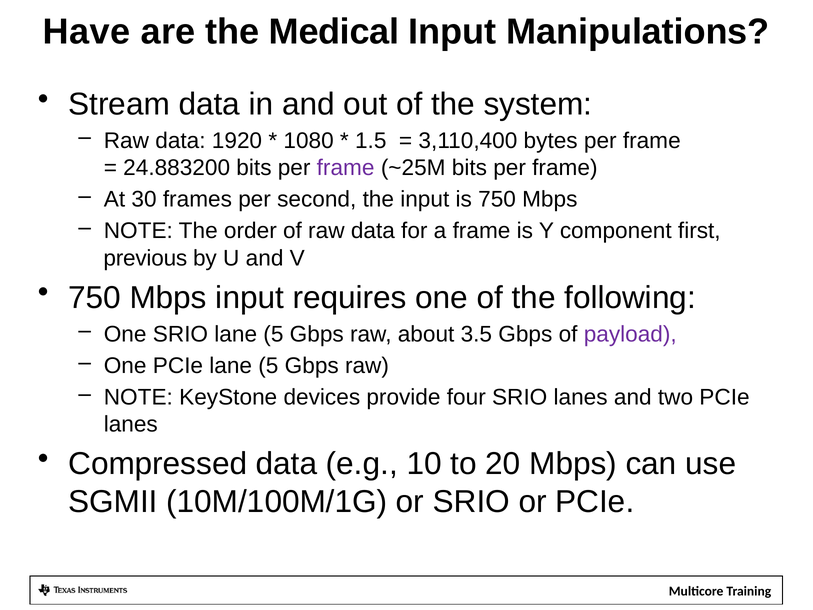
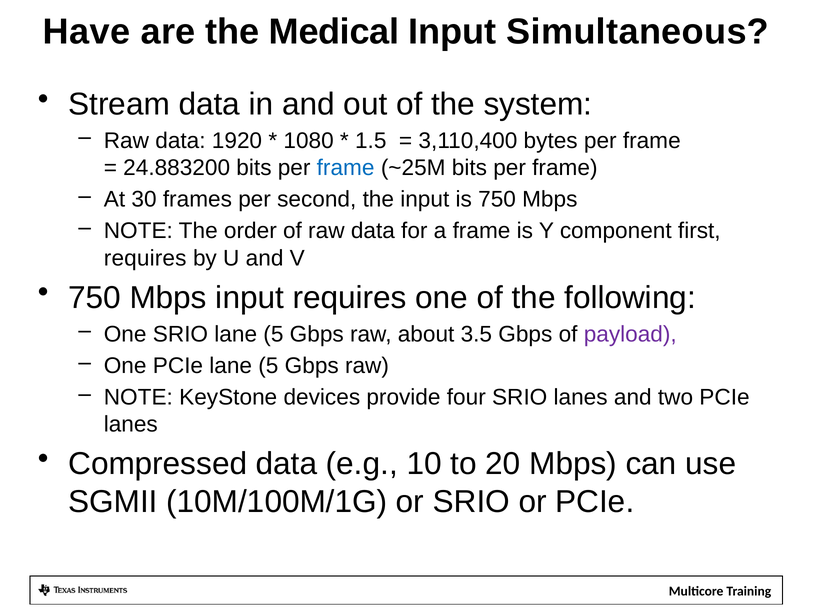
Manipulations: Manipulations -> Simultaneous
frame at (346, 168) colour: purple -> blue
previous at (145, 258): previous -> requires
